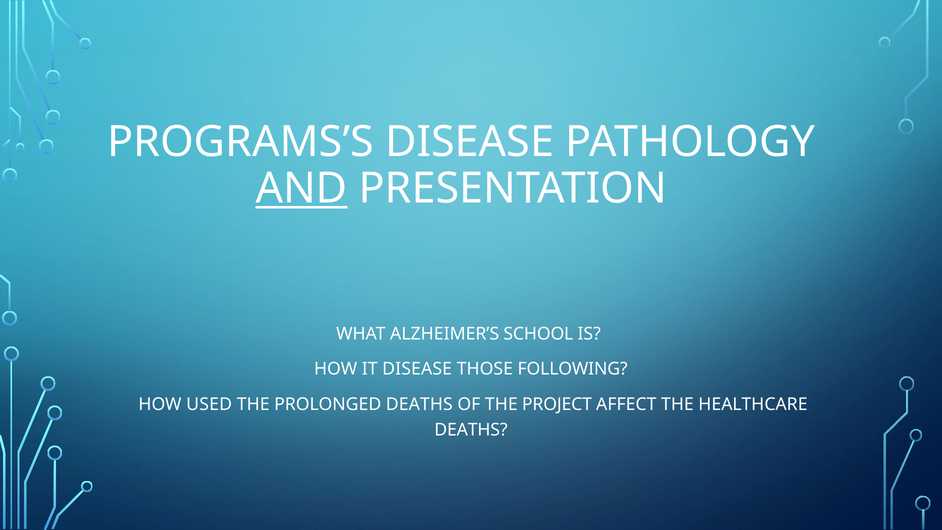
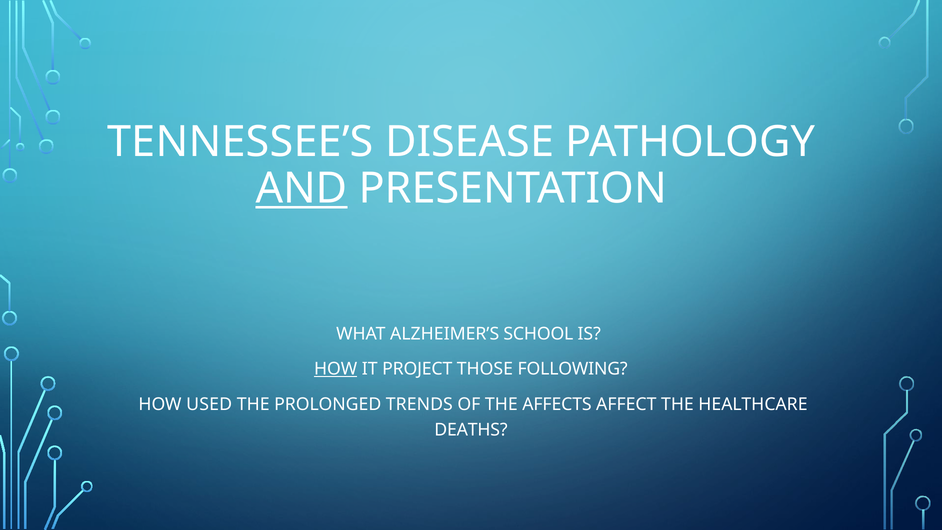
PROGRAMS’S: PROGRAMS’S -> TENNESSEE’S
HOW at (336, 369) underline: none -> present
IT DISEASE: DISEASE -> PROJECT
PROLONGED DEATHS: DEATHS -> TRENDS
PROJECT: PROJECT -> AFFECTS
